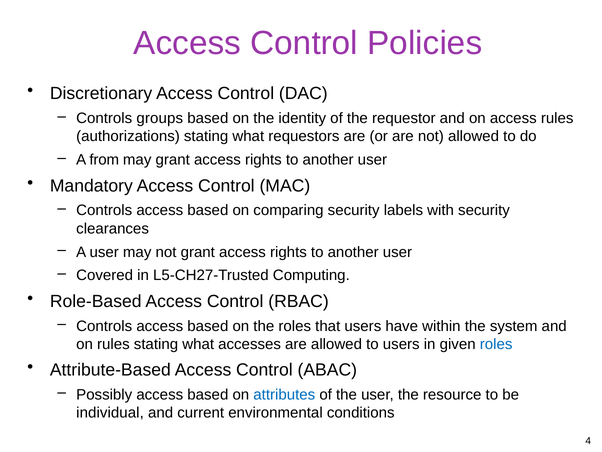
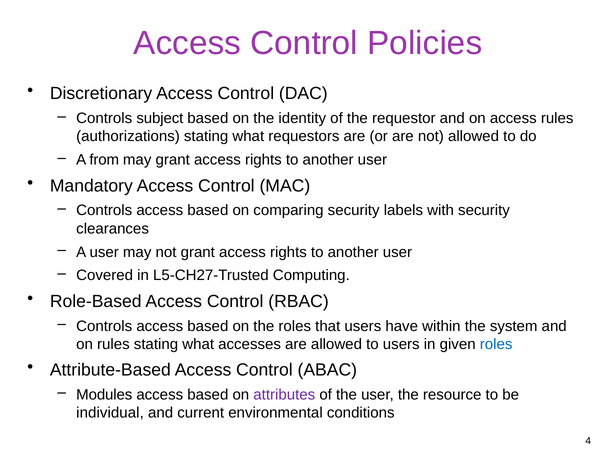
groups: groups -> subject
Possibly: Possibly -> Modules
attributes colour: blue -> purple
